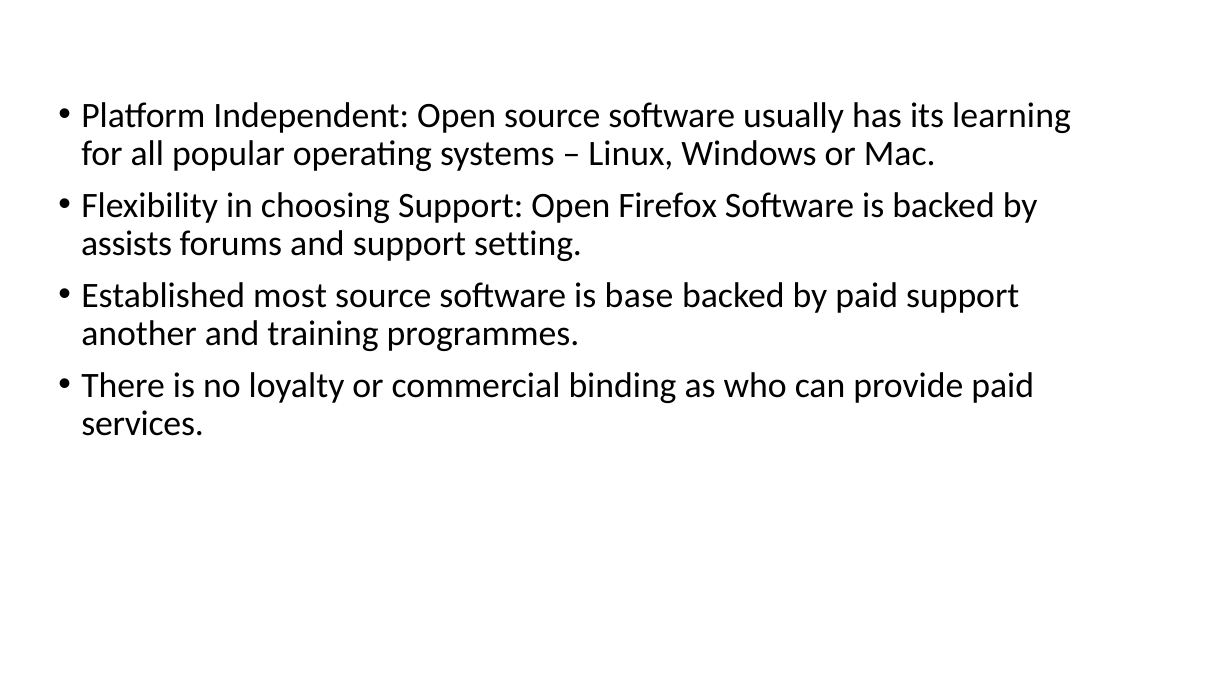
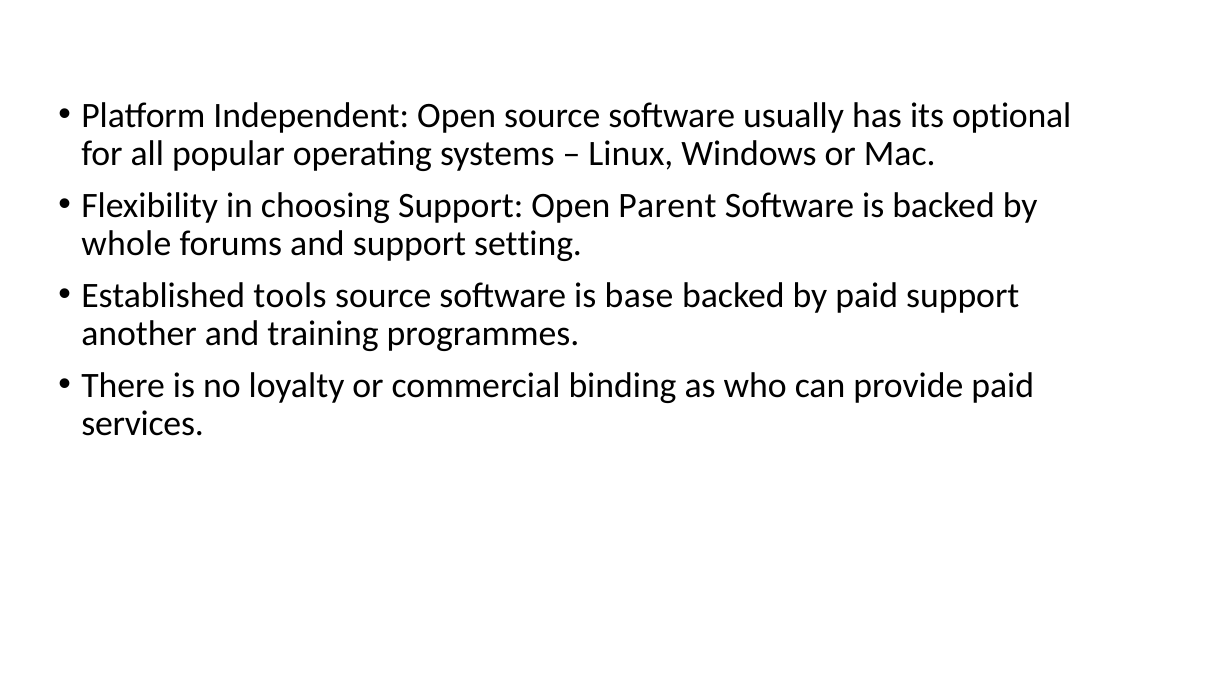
learning: learning -> optional
Firefox: Firefox -> Parent
assists: assists -> whole
most: most -> tools
